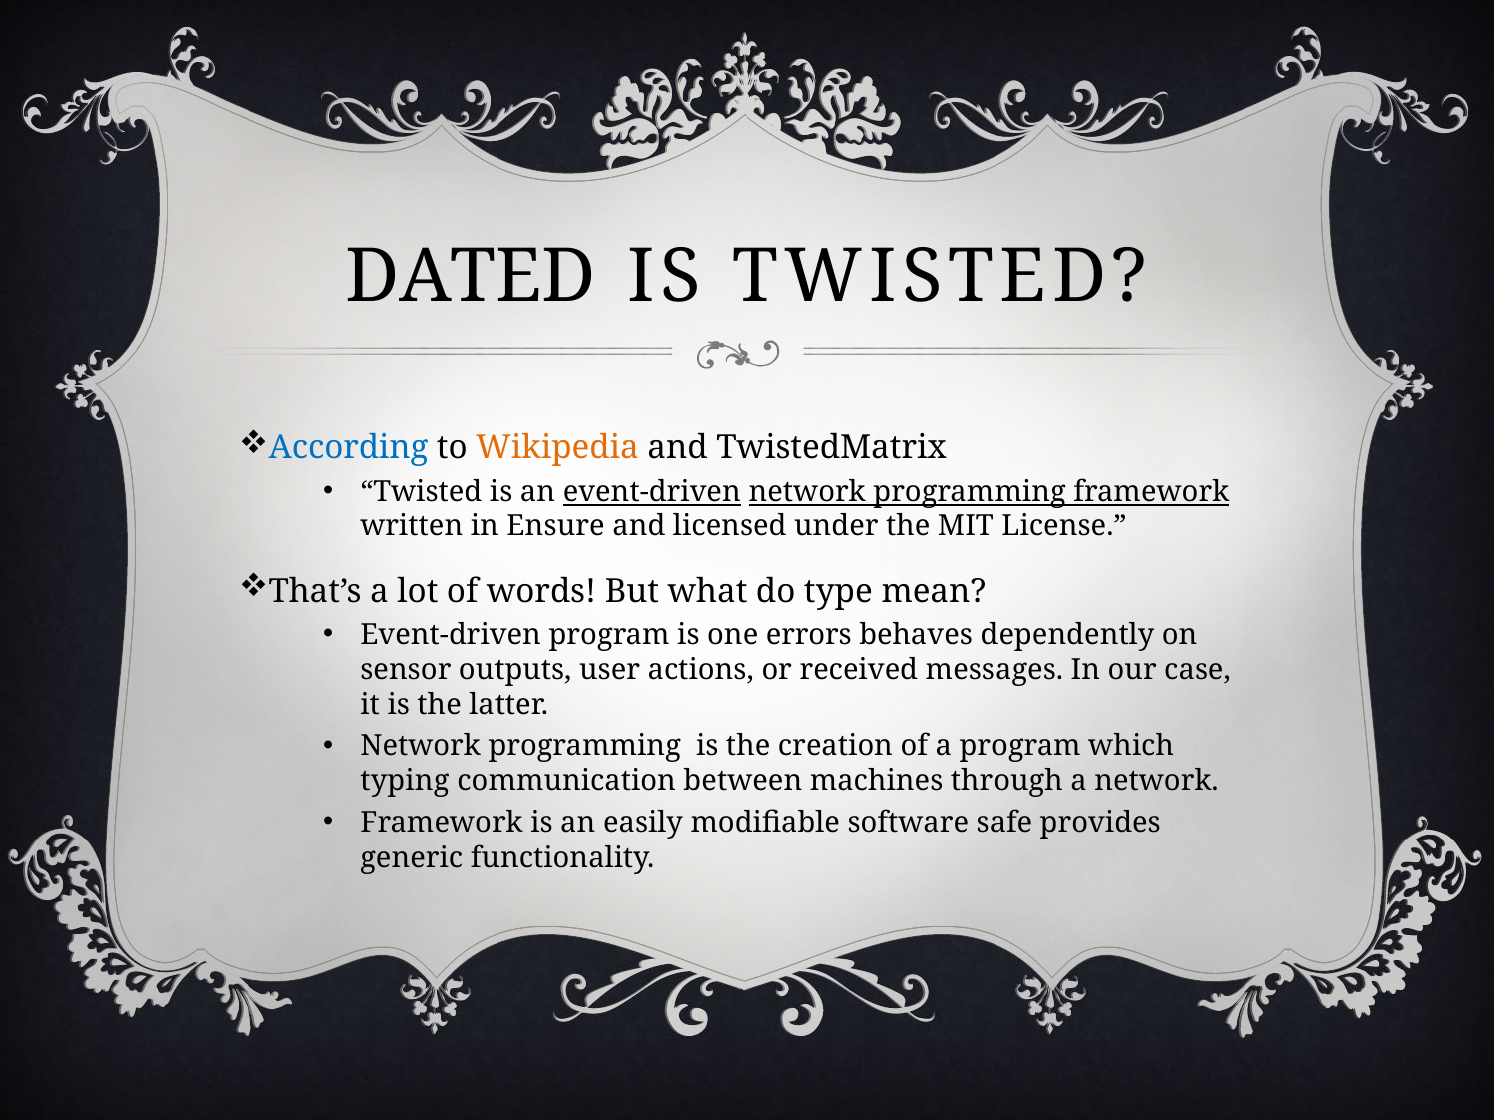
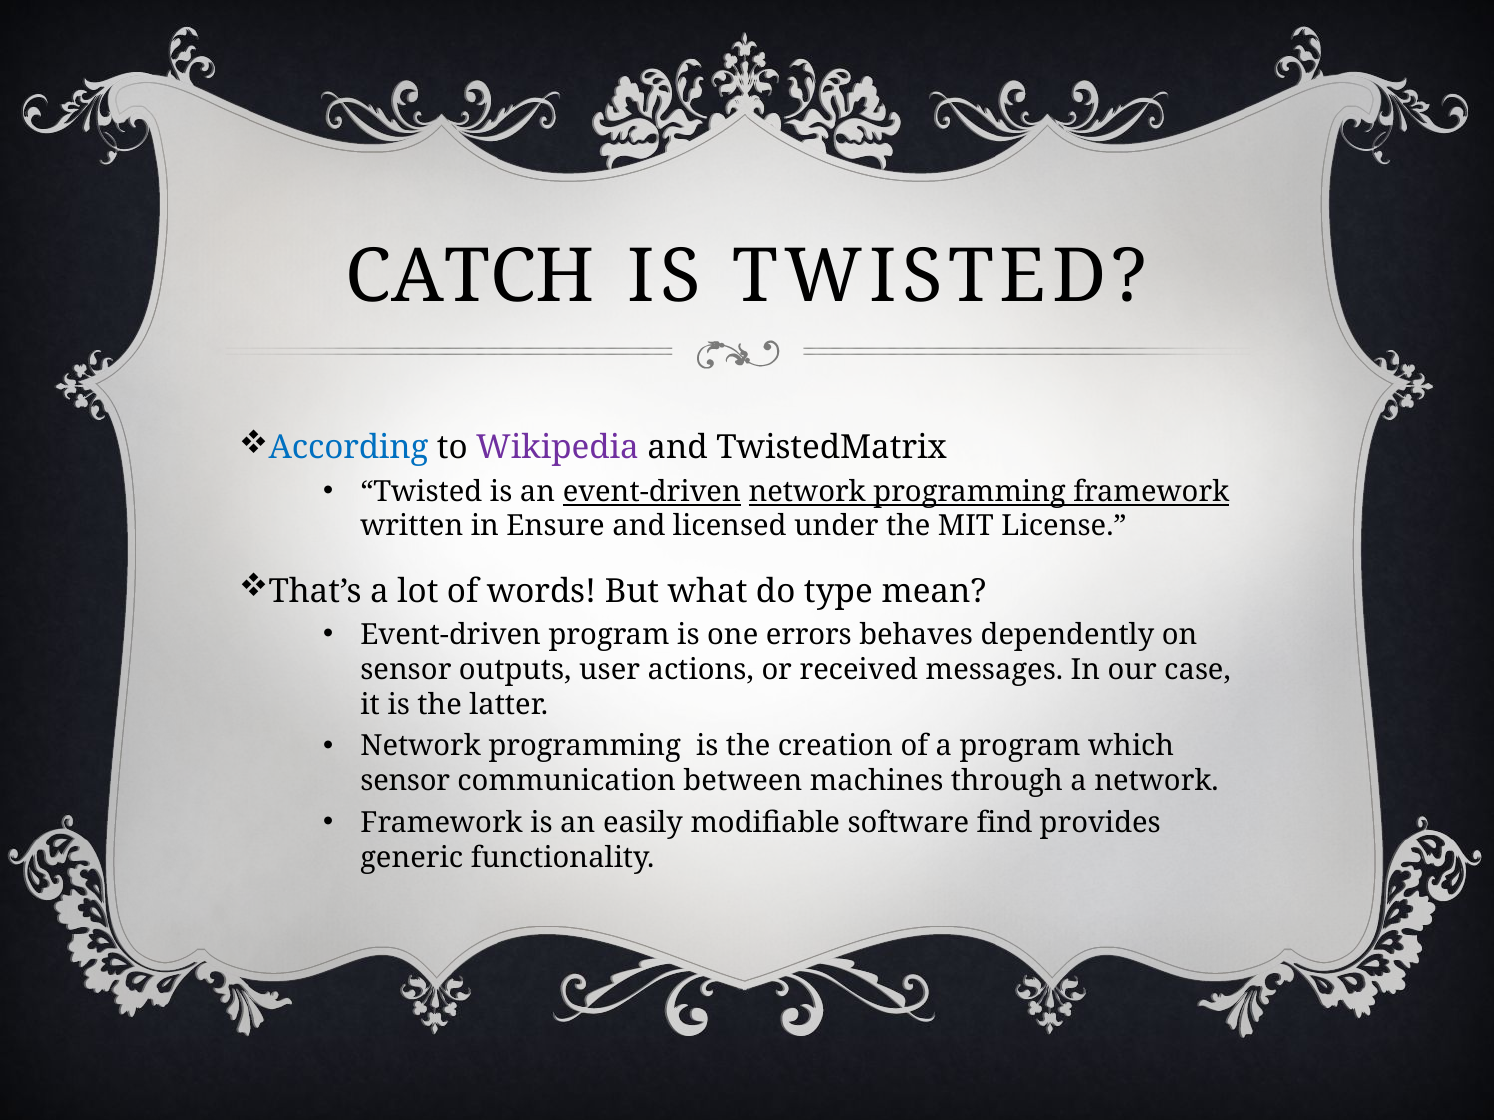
DATED: DATED -> CATCH
Wikipedia colour: orange -> purple
typing at (405, 781): typing -> sensor
safe: safe -> find
